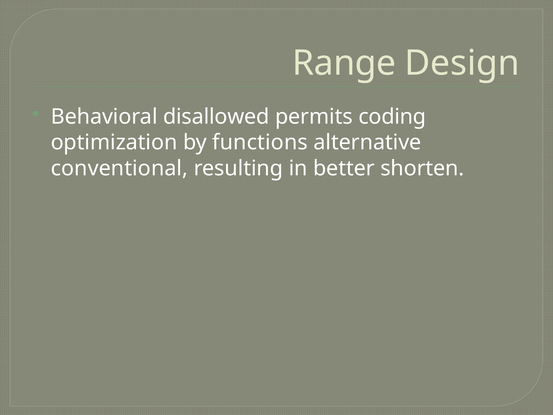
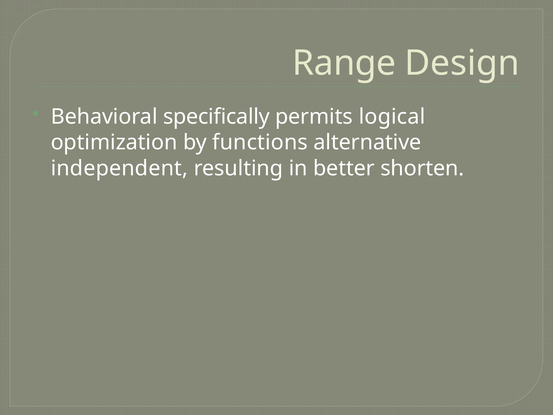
disallowed: disallowed -> specifically
coding: coding -> logical
conventional: conventional -> independent
